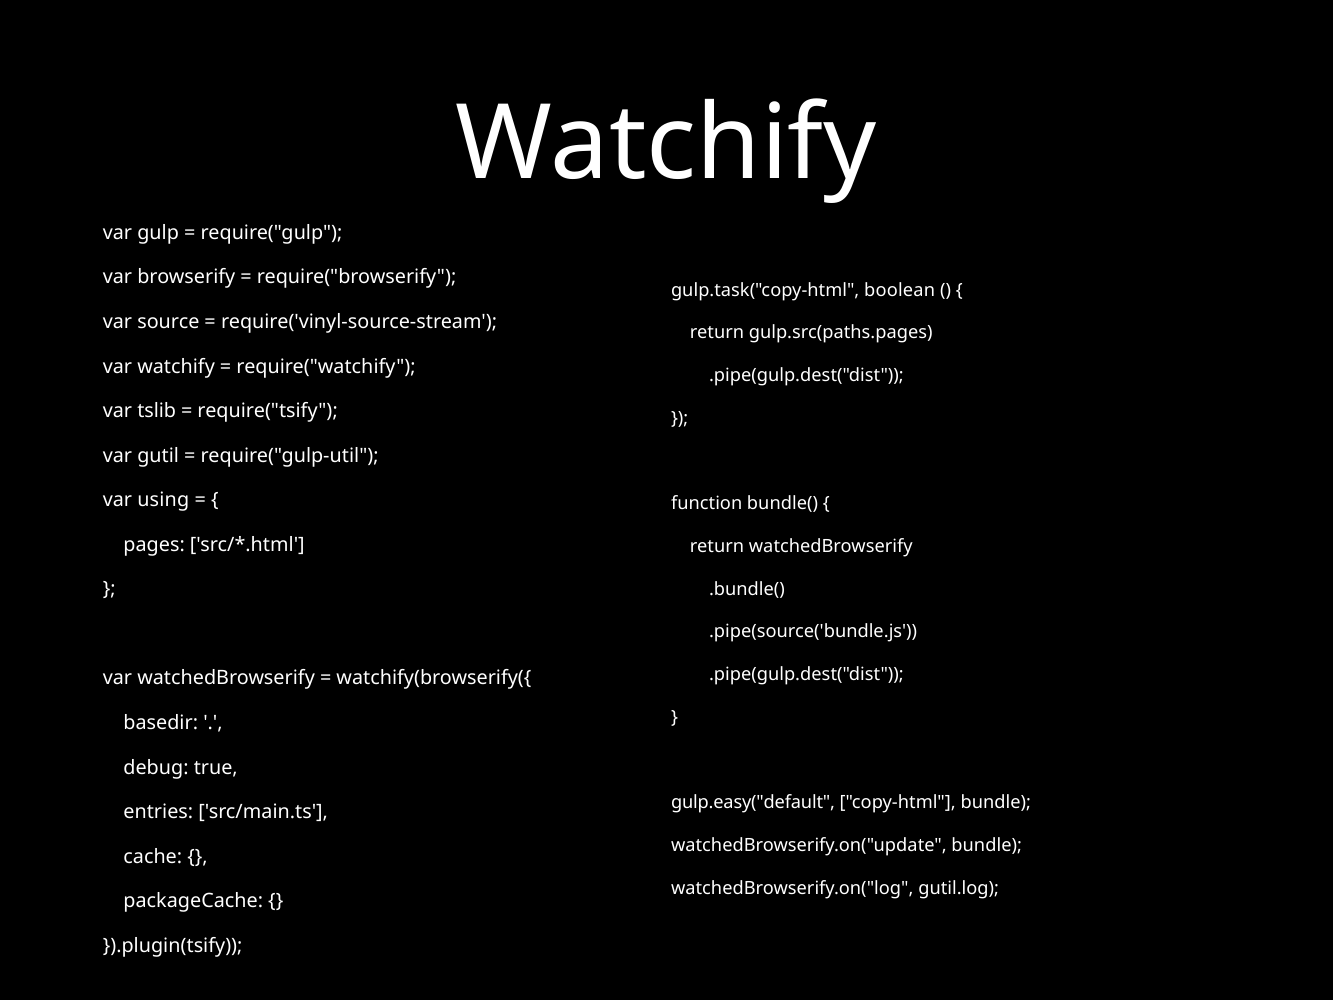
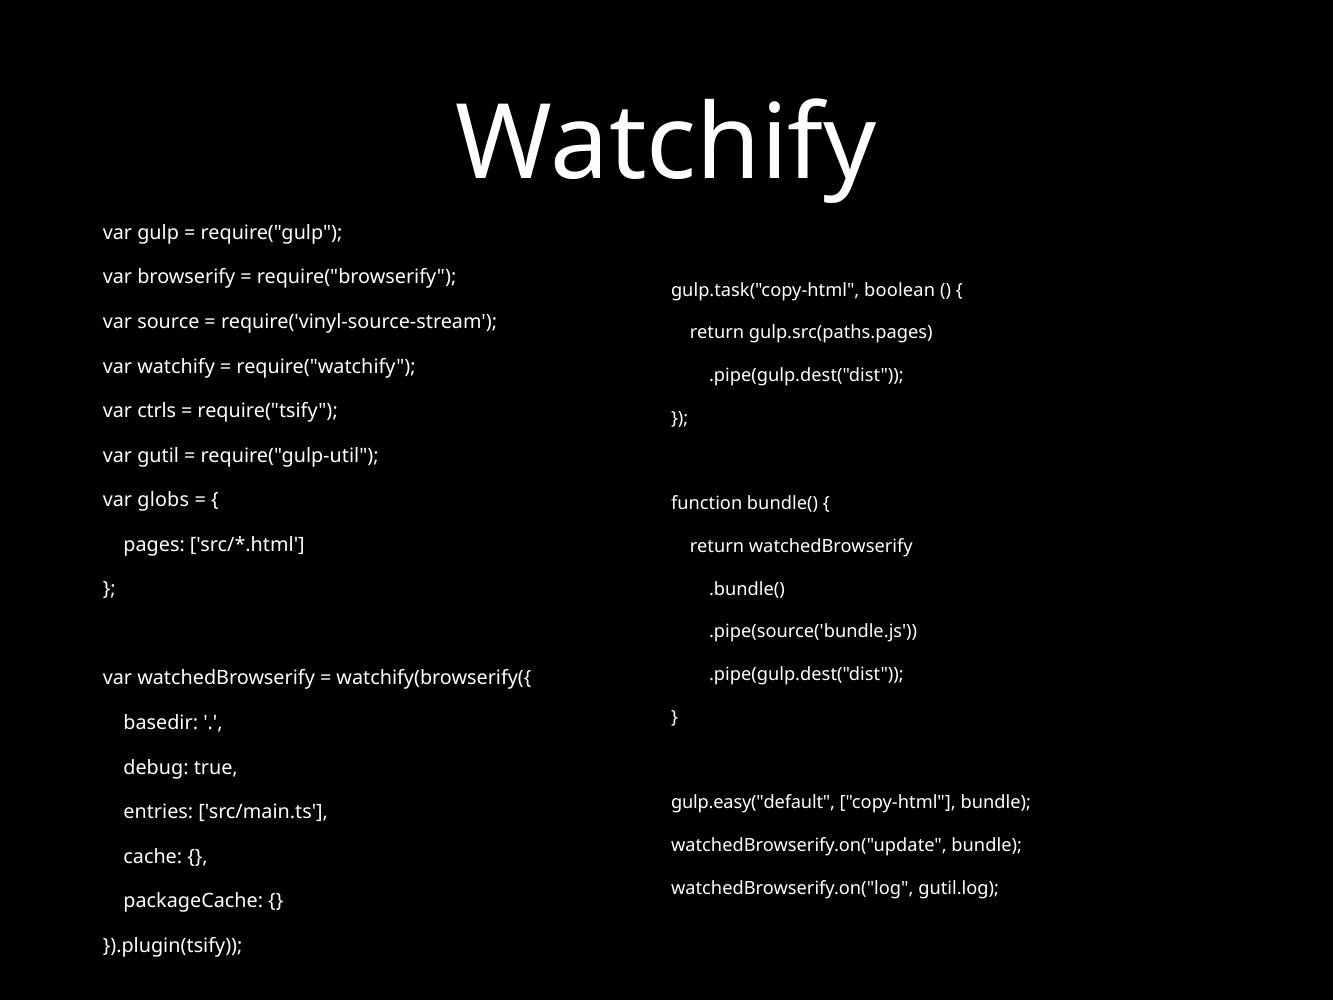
tslib: tslib -> ctrls
using: using -> globs
